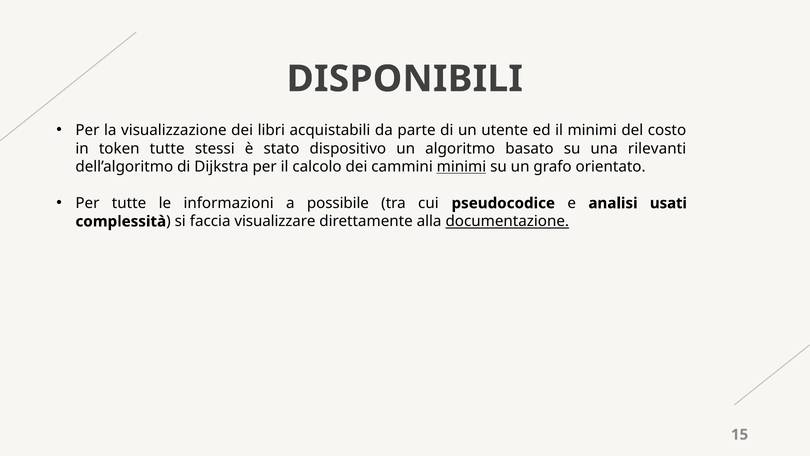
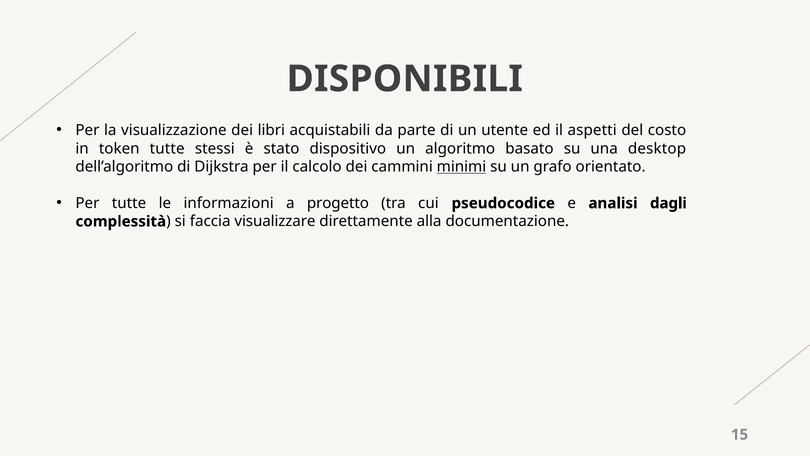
il minimi: minimi -> aspetti
rilevanti: rilevanti -> desktop
possibile: possibile -> progetto
usati: usati -> dagli
documentazione underline: present -> none
